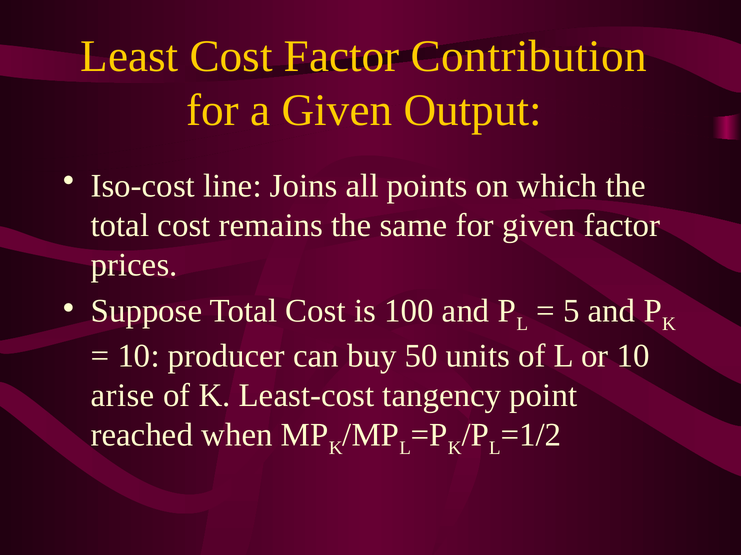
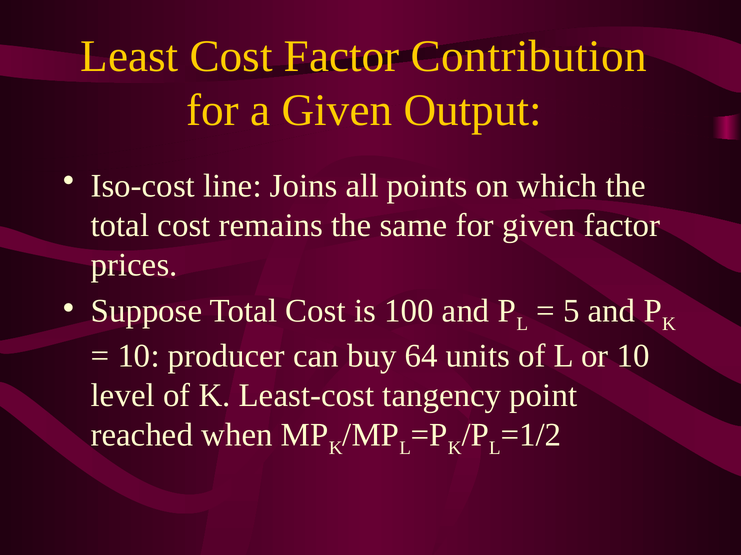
50: 50 -> 64
arise: arise -> level
